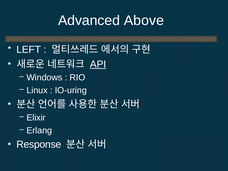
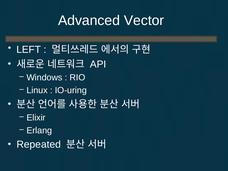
Above: Above -> Vector
API underline: present -> none
Response: Response -> Repeated
